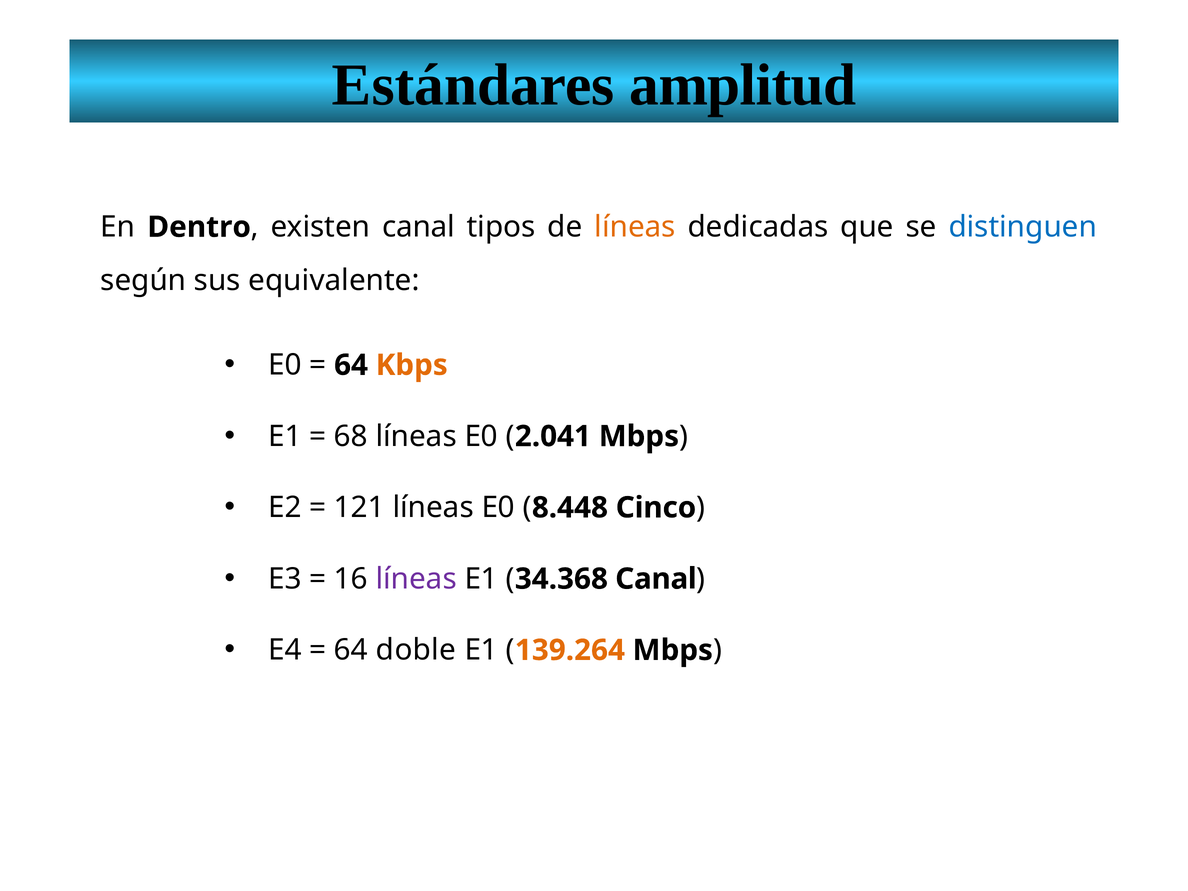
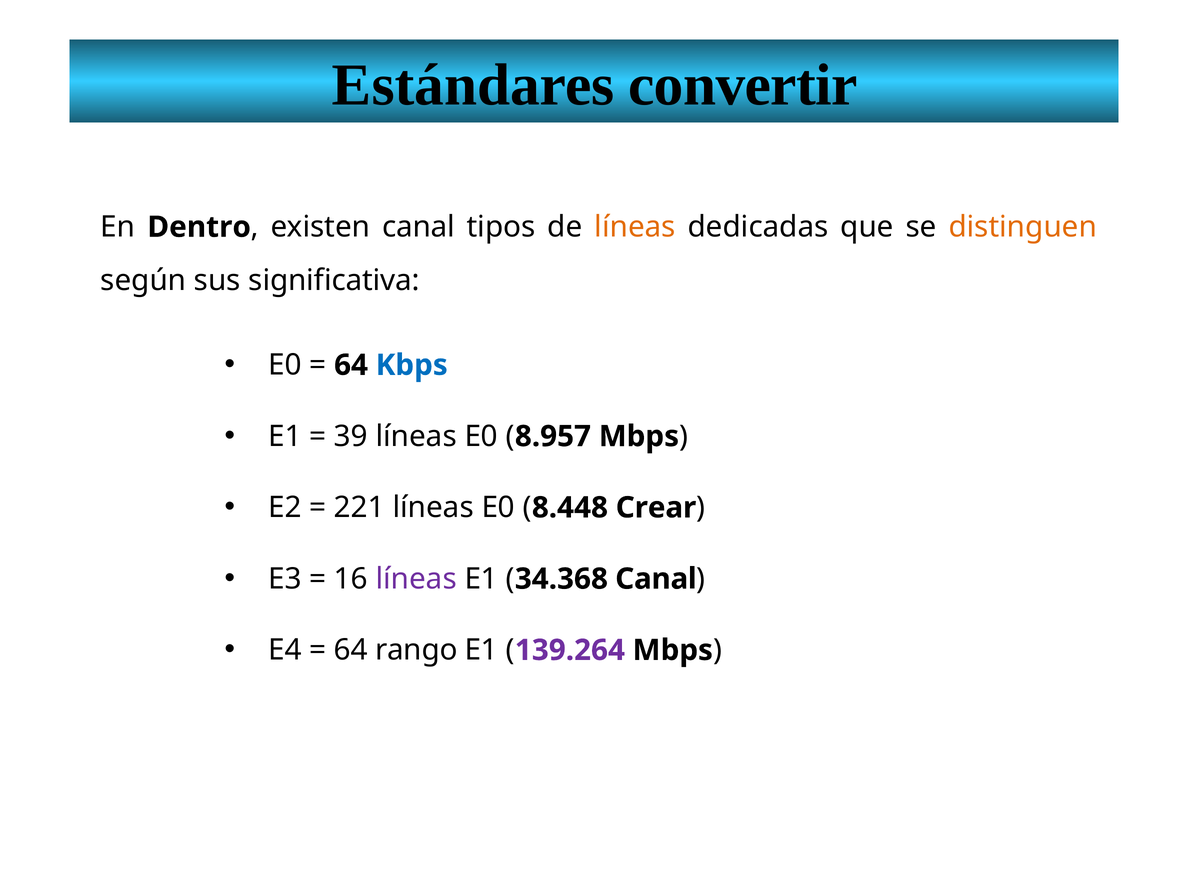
amplitud: amplitud -> convertir
distinguen colour: blue -> orange
equivalente: equivalente -> significativa
Kbps colour: orange -> blue
68: 68 -> 39
2.041: 2.041 -> 8.957
121: 121 -> 221
Cinco: Cinco -> Crear
doble: doble -> rango
139.264 colour: orange -> purple
